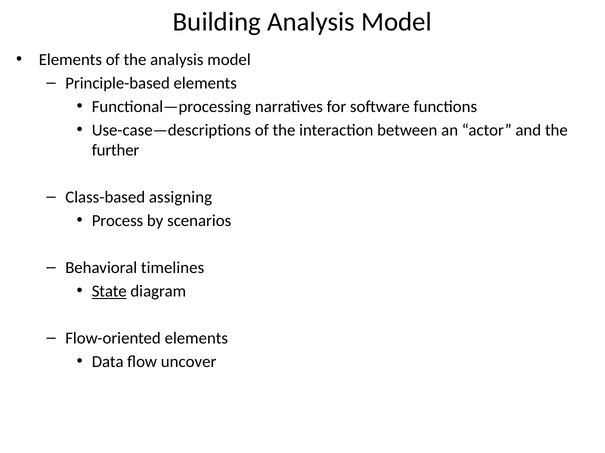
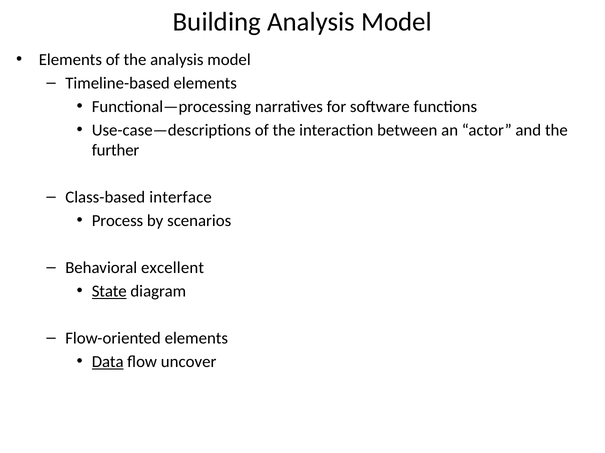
Principle-based: Principle-based -> Timeline-based
assigning: assigning -> interface
timelines: timelines -> excellent
Data underline: none -> present
